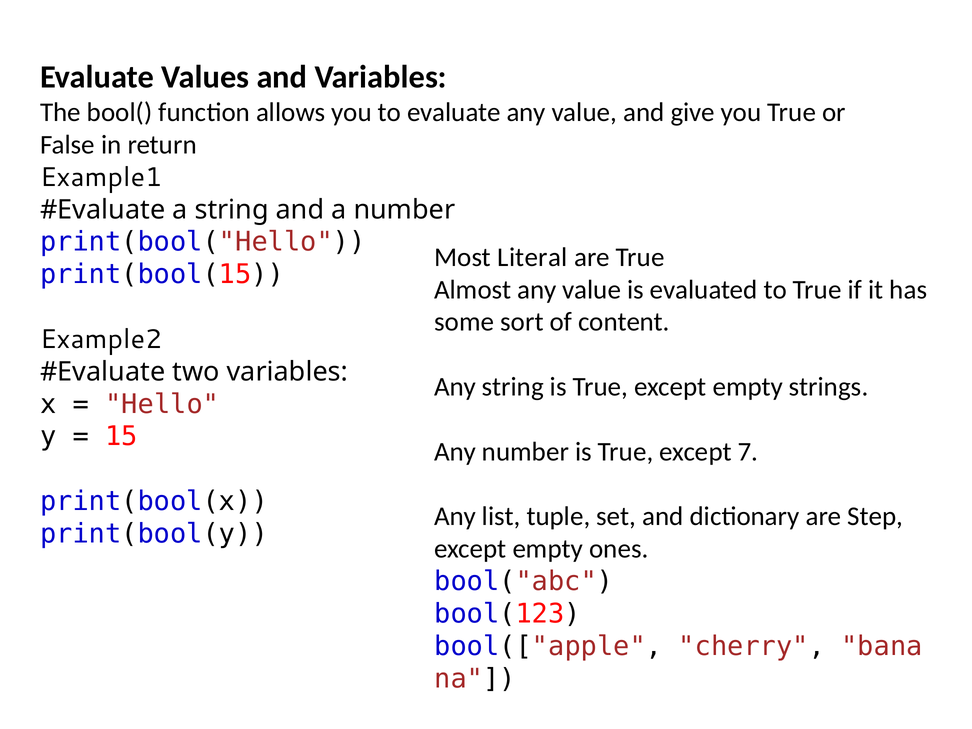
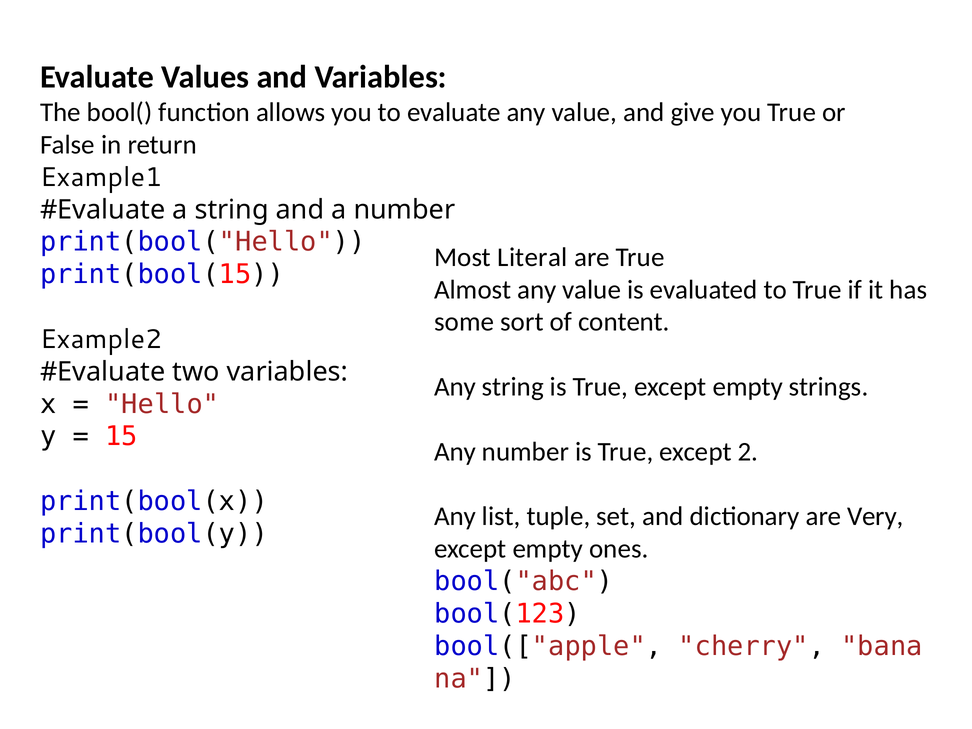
7: 7 -> 2
Step: Step -> Very
